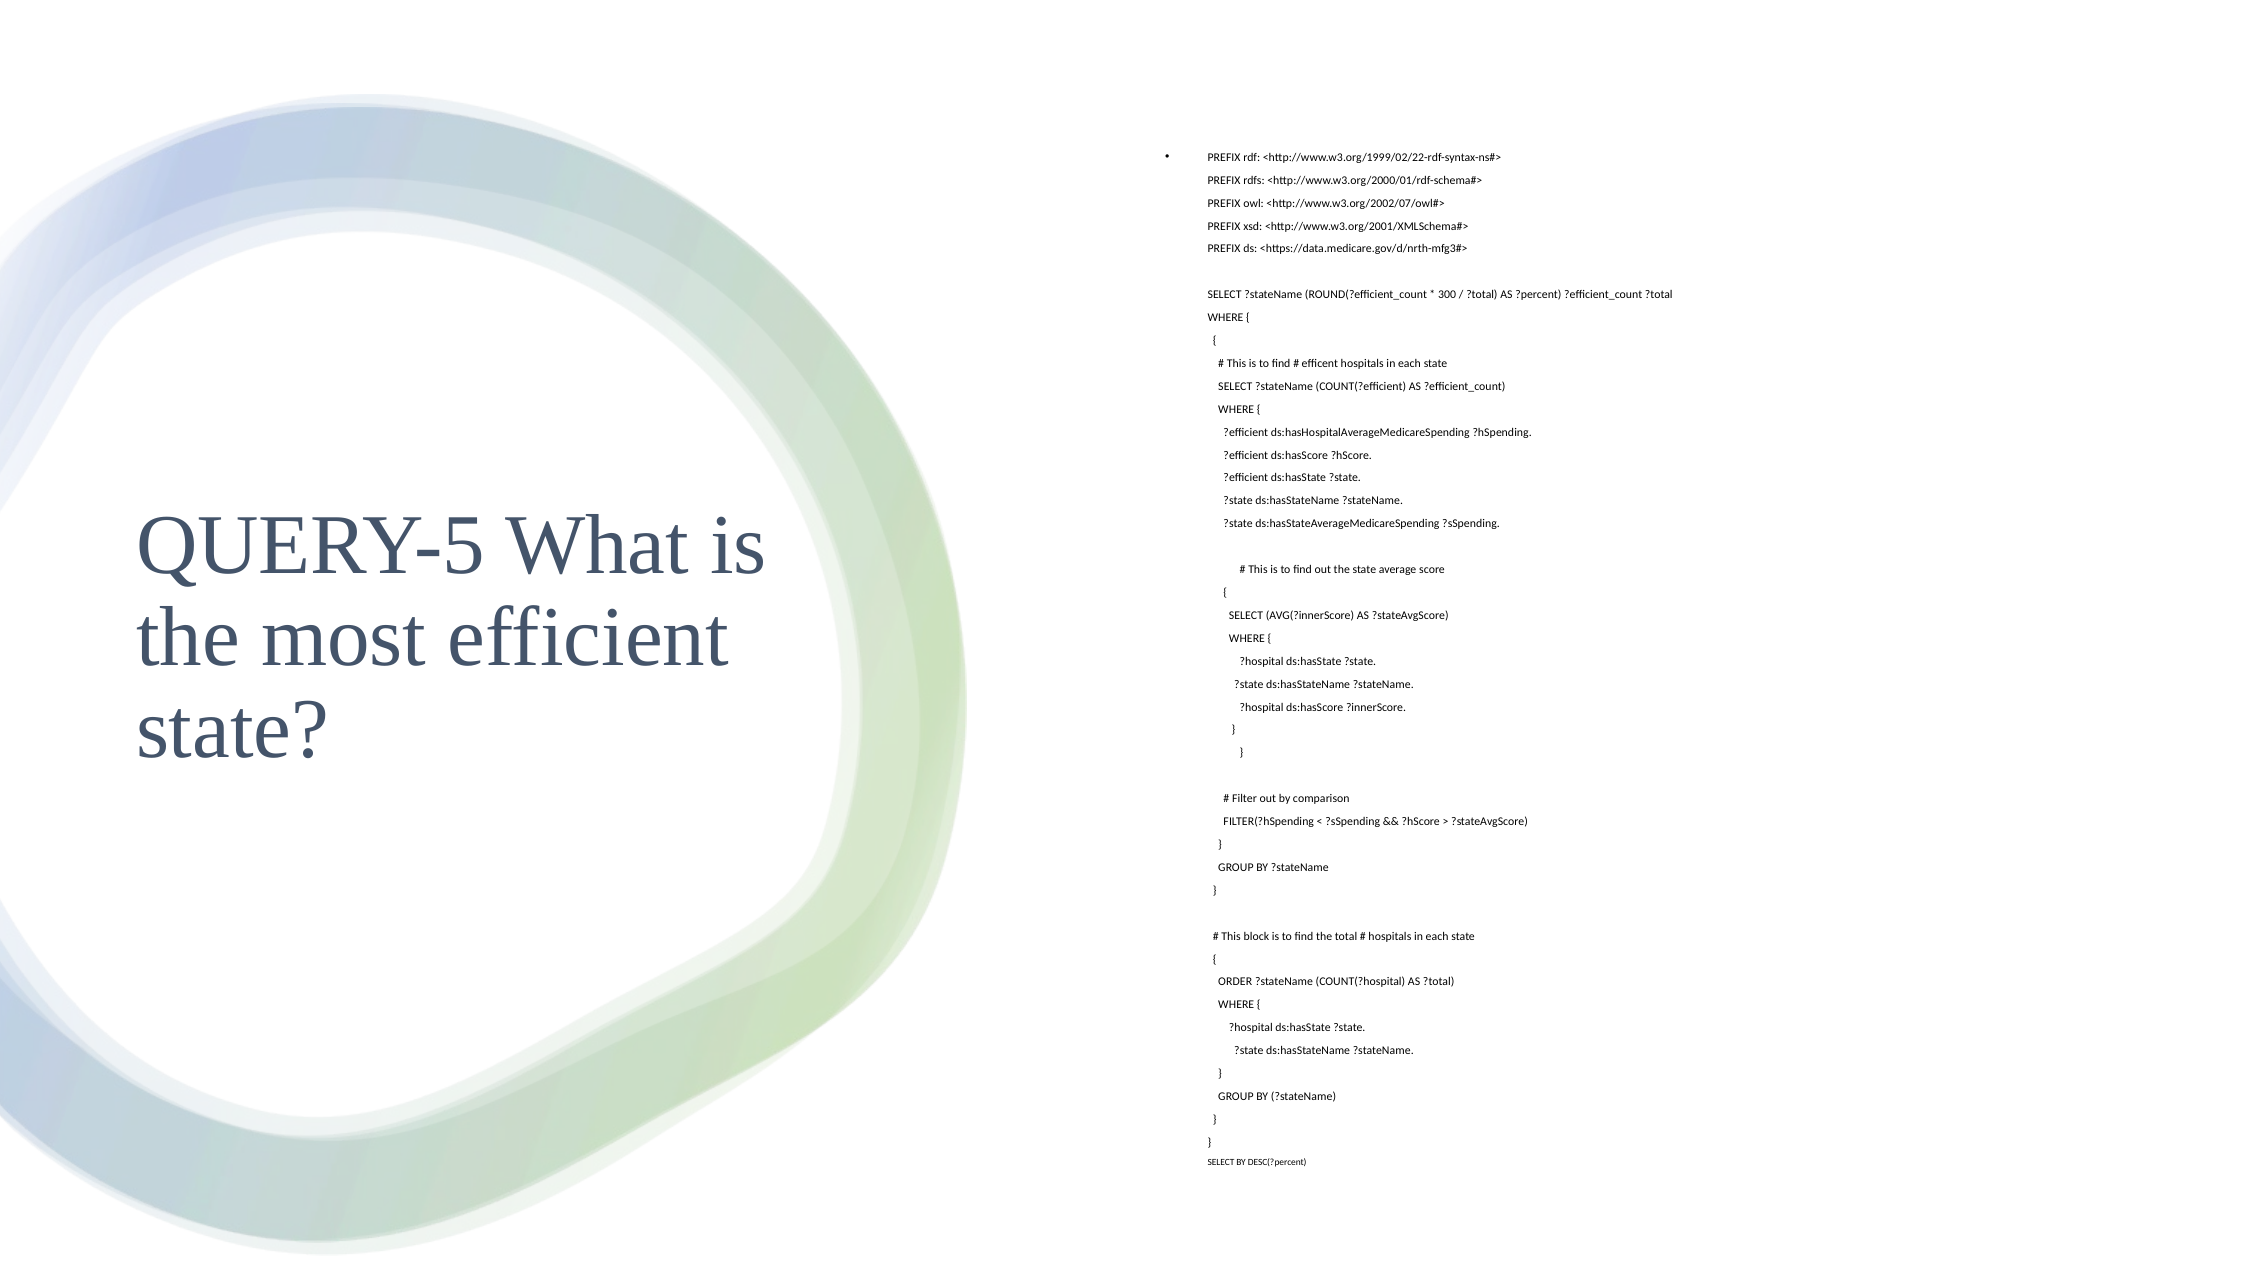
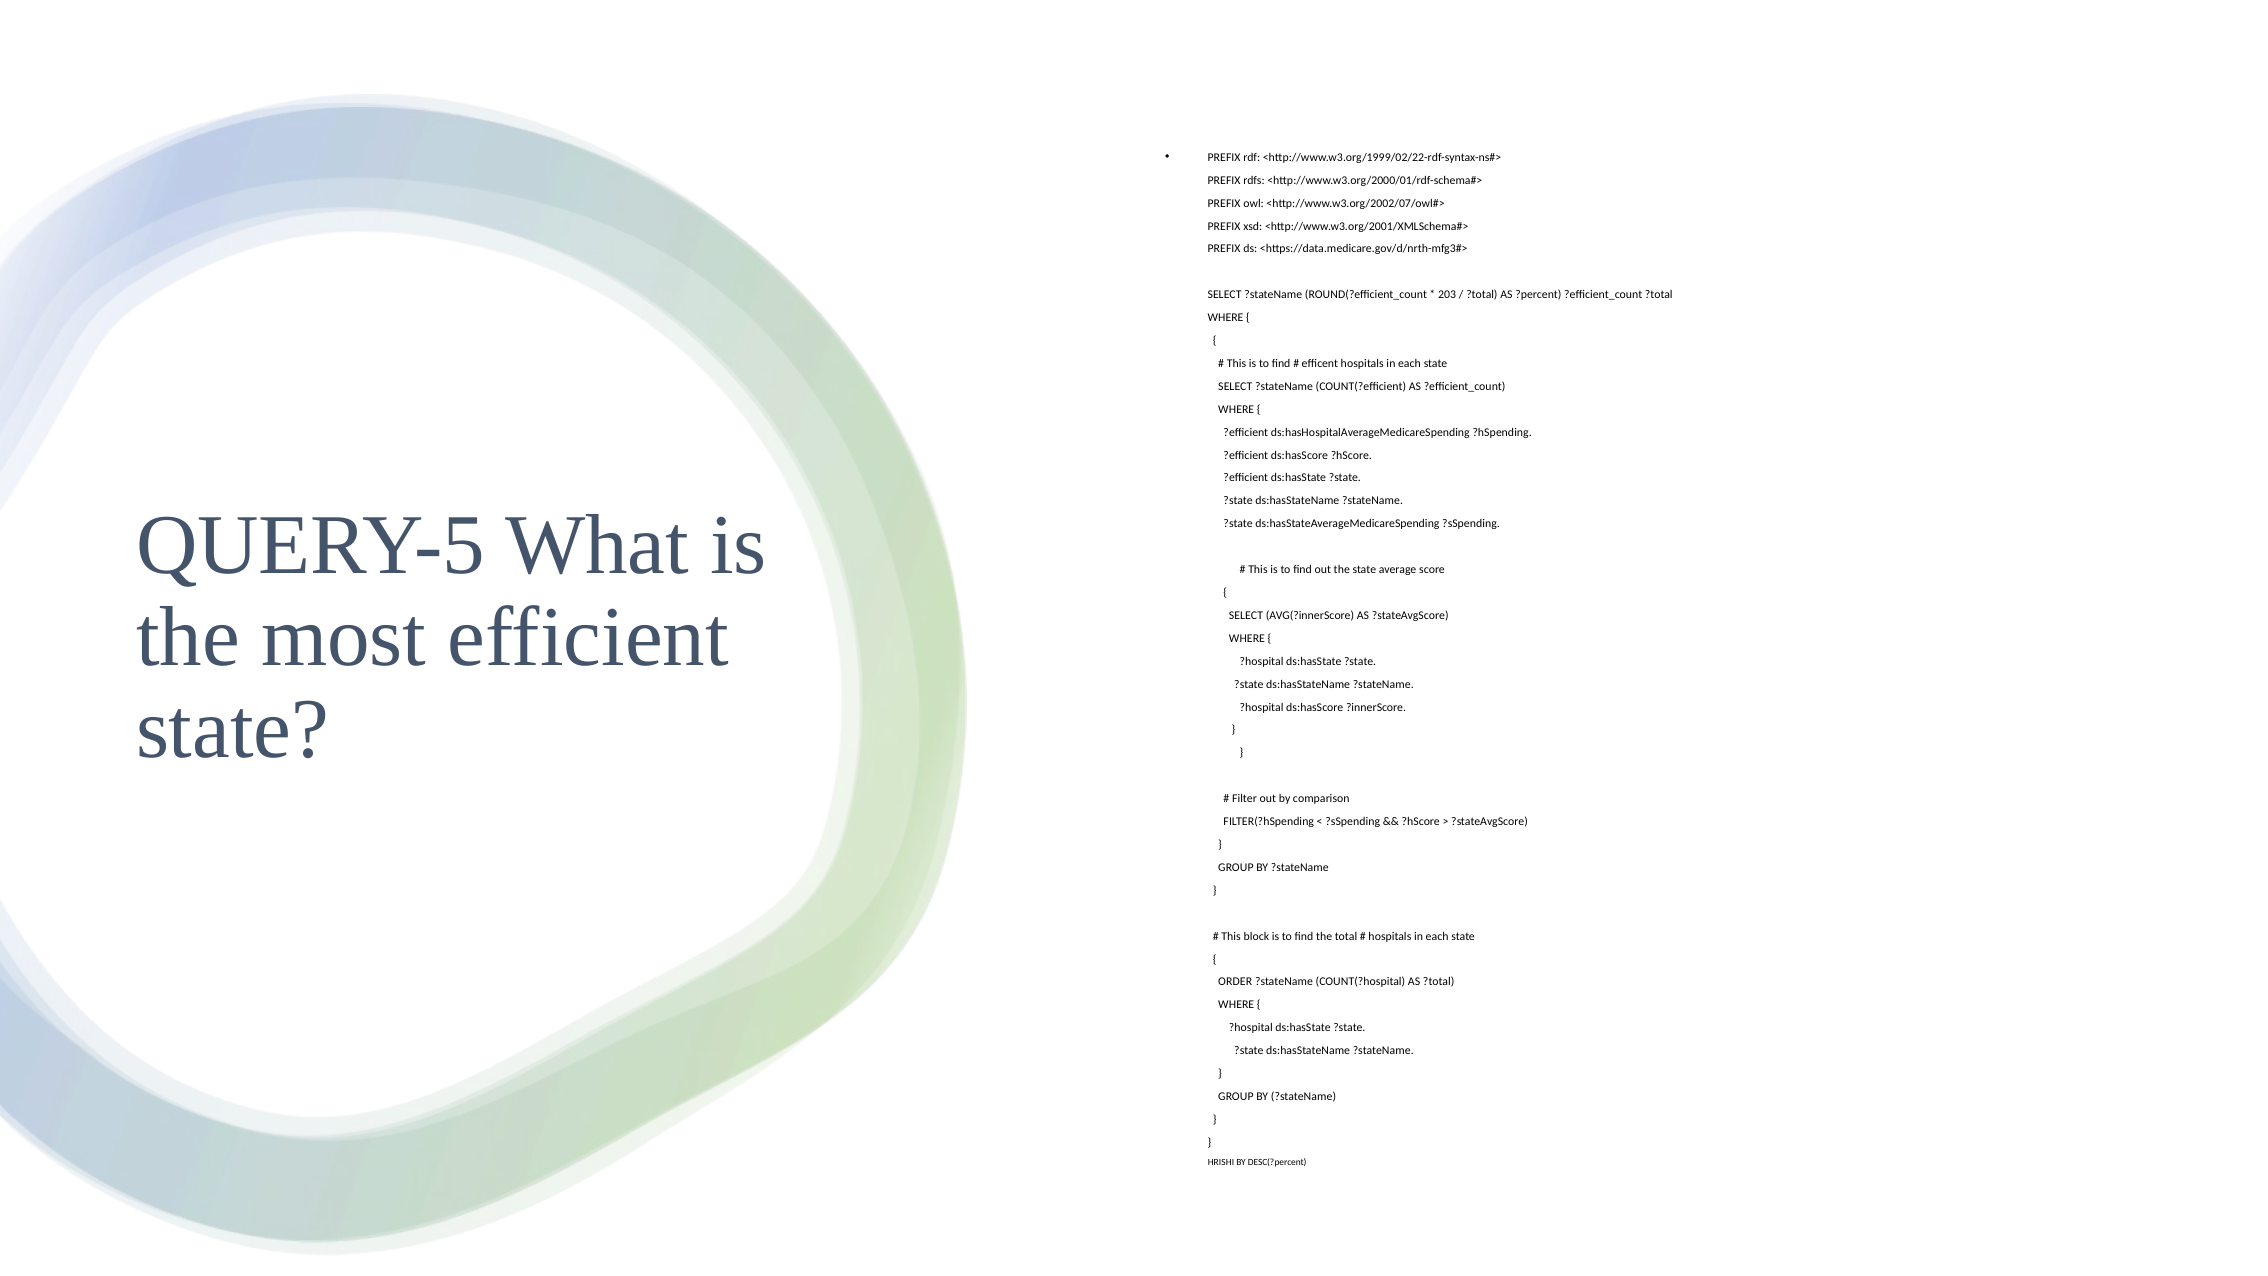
300: 300 -> 203
SELECT at (1221, 1162): SELECT -> HRISHI
